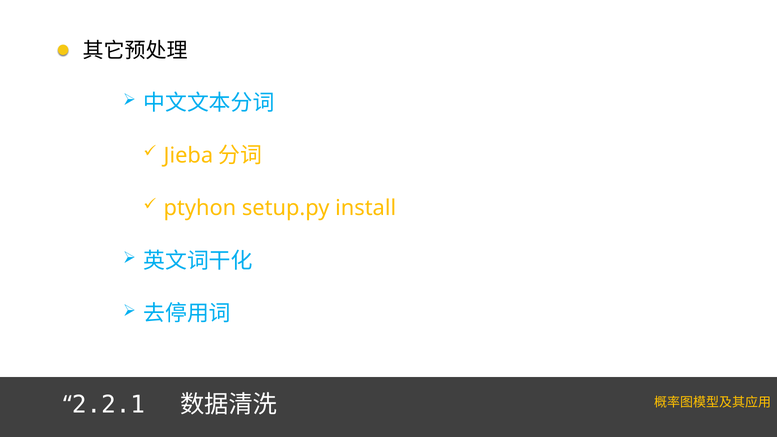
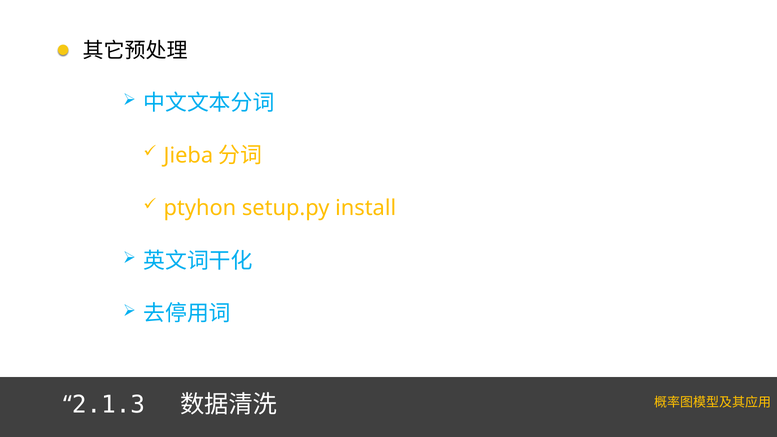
2.2.1: 2.2.1 -> 2.1.3
